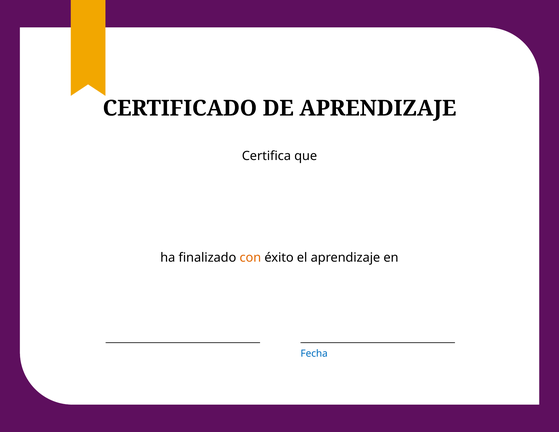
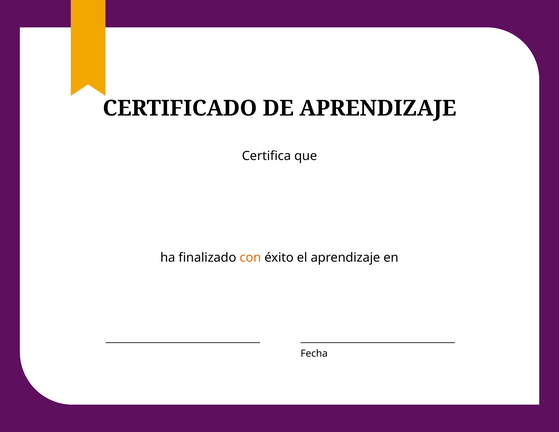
Fecha colour: blue -> black
